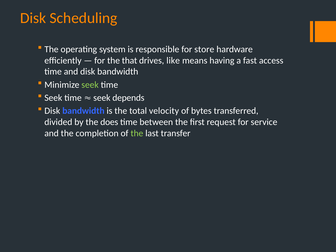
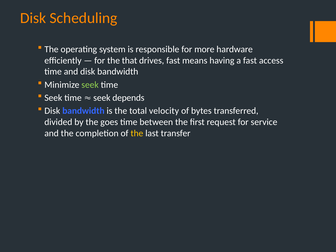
store: store -> more
drives like: like -> fast
does: does -> goes
the at (137, 133) colour: light green -> yellow
